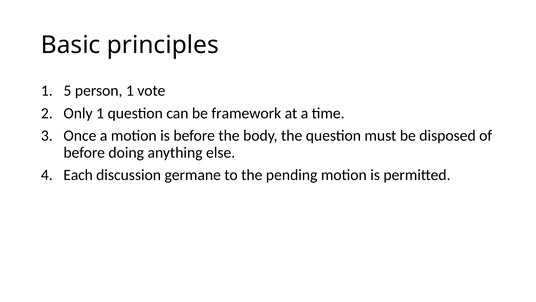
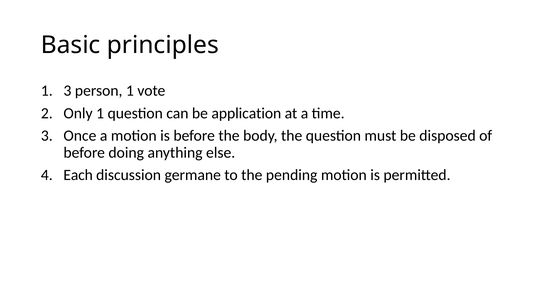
1 5: 5 -> 3
framework: framework -> application
